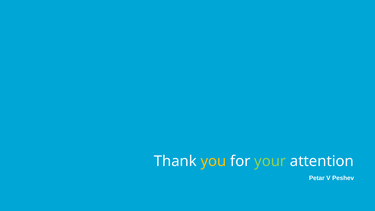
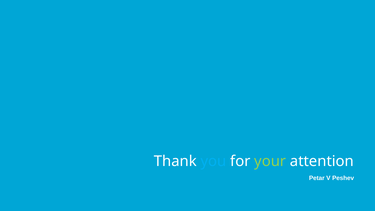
you colour: yellow -> light blue
